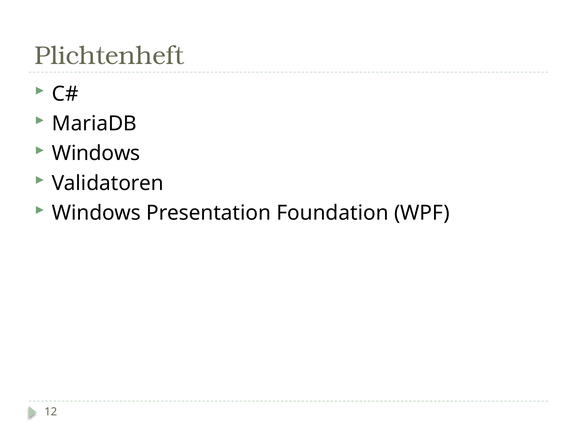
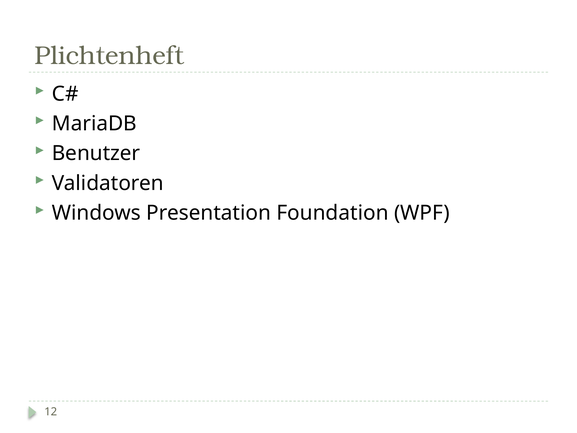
Windows at (96, 153): Windows -> Benutzer
